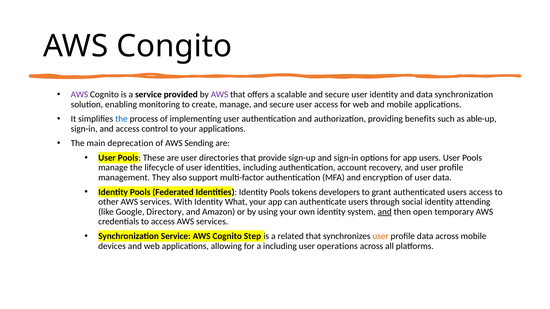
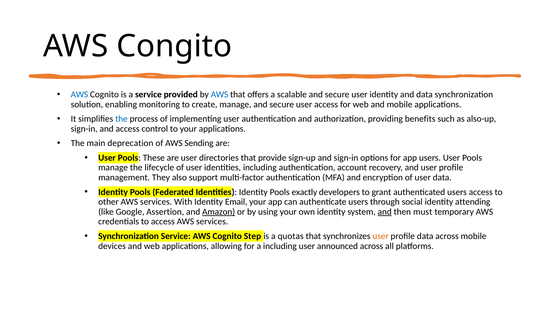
AWS at (79, 95) colour: purple -> blue
AWS at (219, 95) colour: purple -> blue
able-up: able-up -> also-up
tokens: tokens -> exactly
What: What -> Email
Directory: Directory -> Assertion
Amazon underline: none -> present
open: open -> must
related: related -> quotas
operations: operations -> announced
